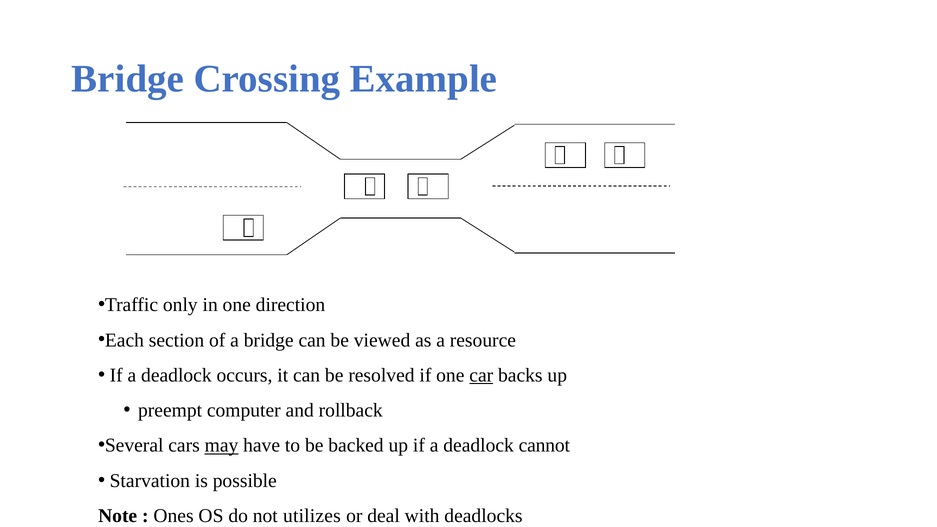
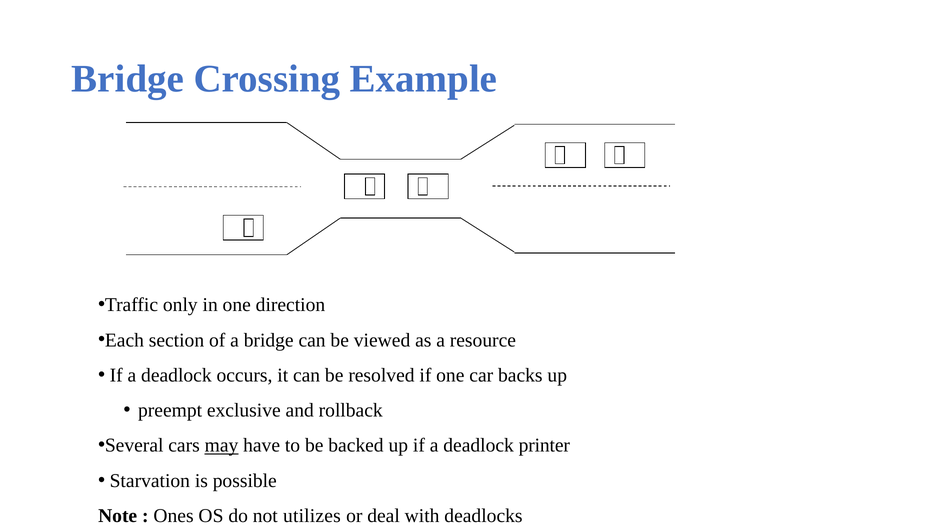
car underline: present -> none
computer: computer -> exclusive
cannot: cannot -> printer
